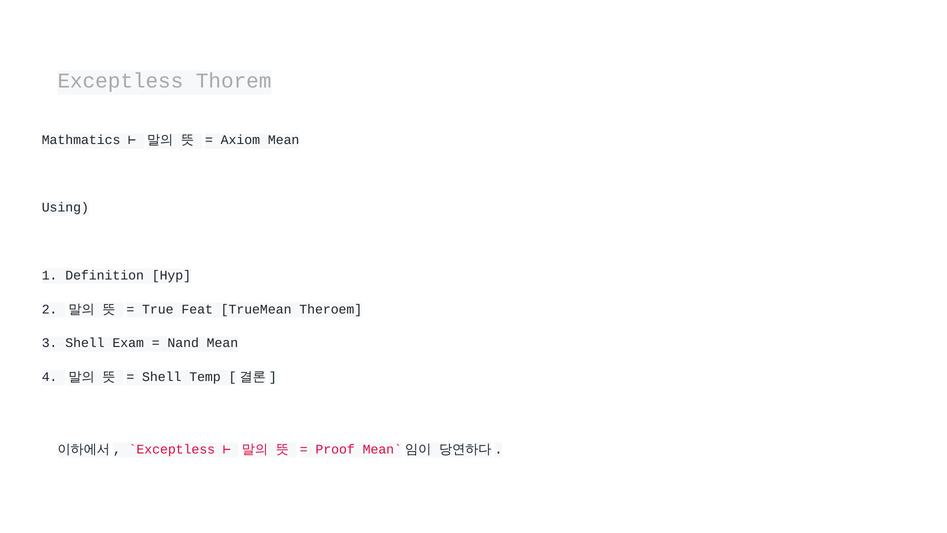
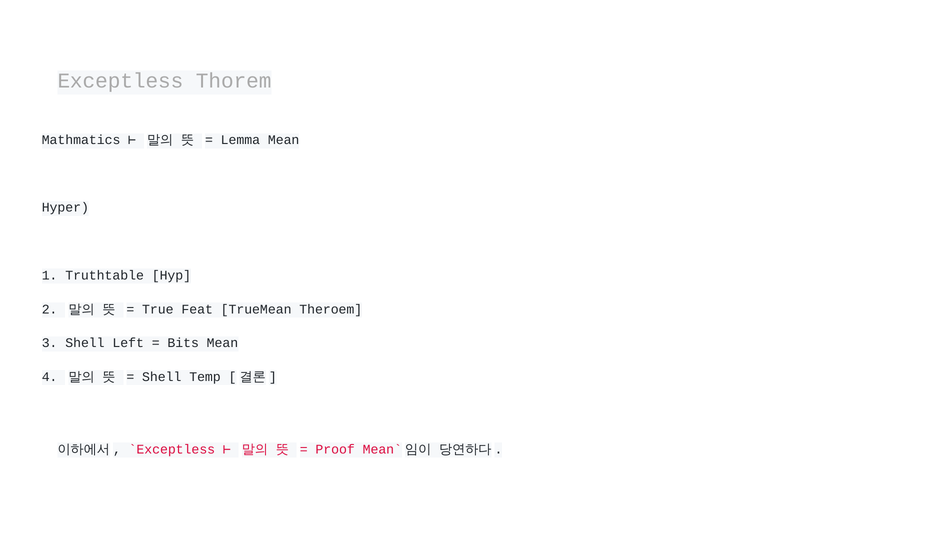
Axiom: Axiom -> Lemma
Using: Using -> Hyper
Definition: Definition -> Truthtable
Exam: Exam -> Left
Nand: Nand -> Bits
